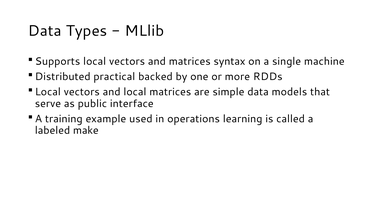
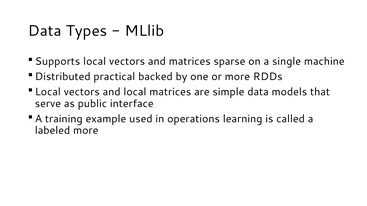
syntax: syntax -> sparse
labeled make: make -> more
